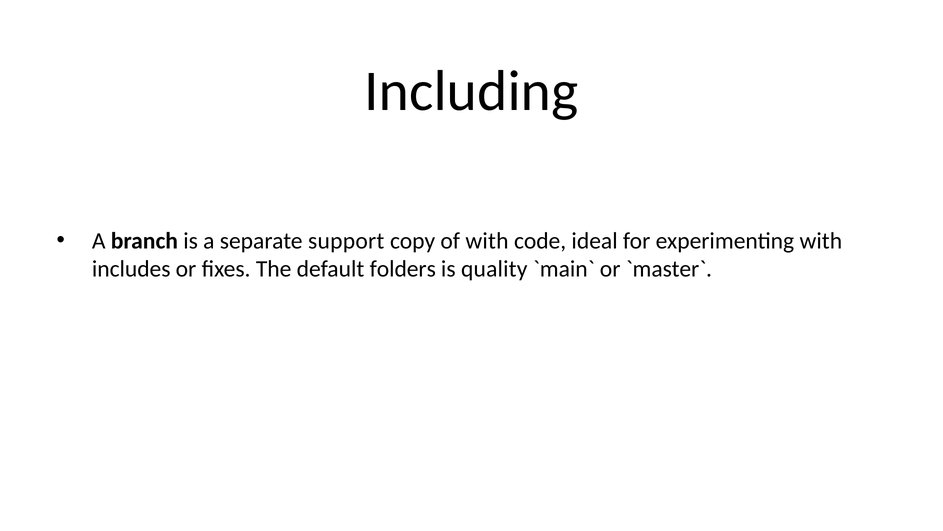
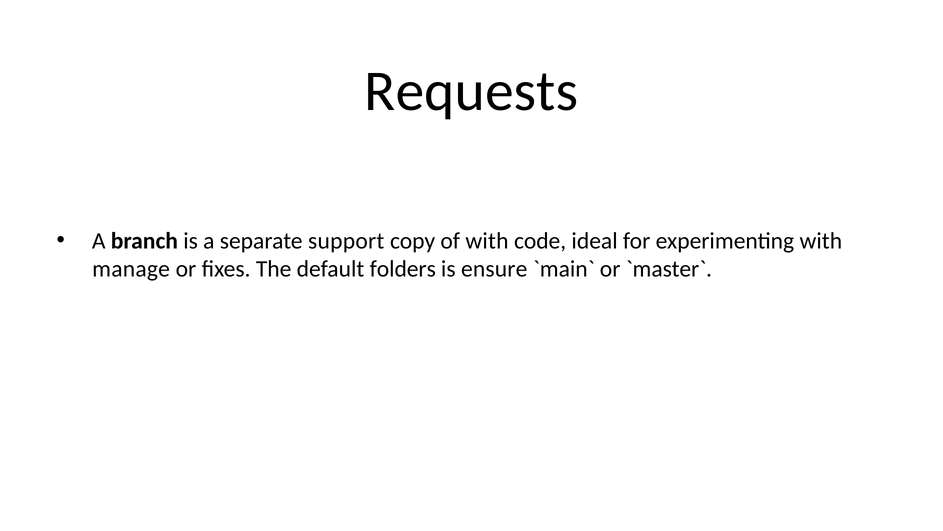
Including: Including -> Requests
includes: includes -> manage
quality: quality -> ensure
